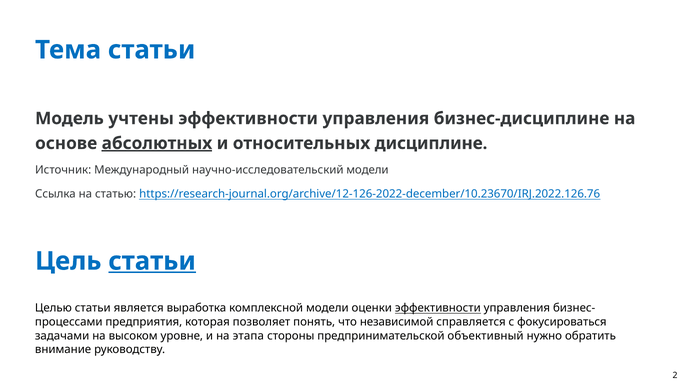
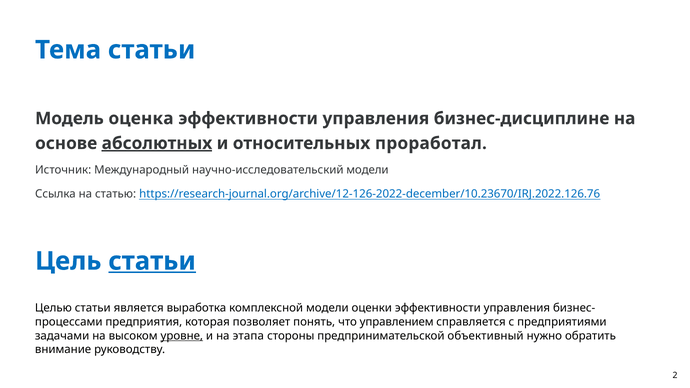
учтены: учтены -> оценка
дисциплине: дисциплине -> проработал
эффективности at (438, 308) underline: present -> none
независимой: независимой -> управлением
фокусироваться: фокусироваться -> предприятиями
уровне underline: none -> present
